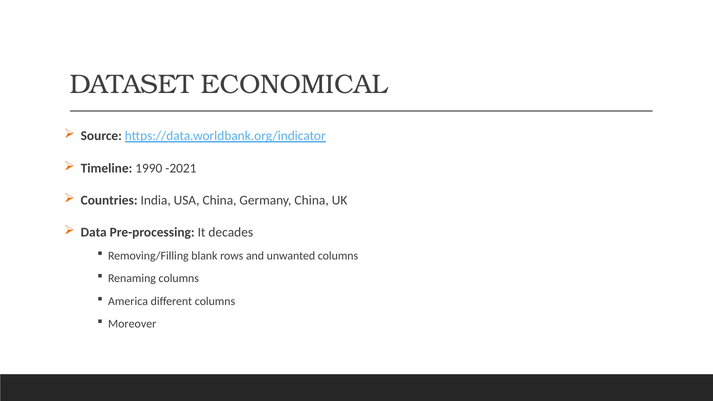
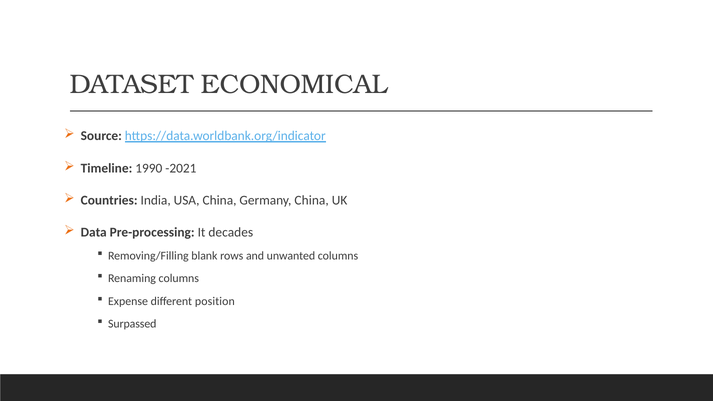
America: America -> Expense
different columns: columns -> position
Moreover: Moreover -> Surpassed
